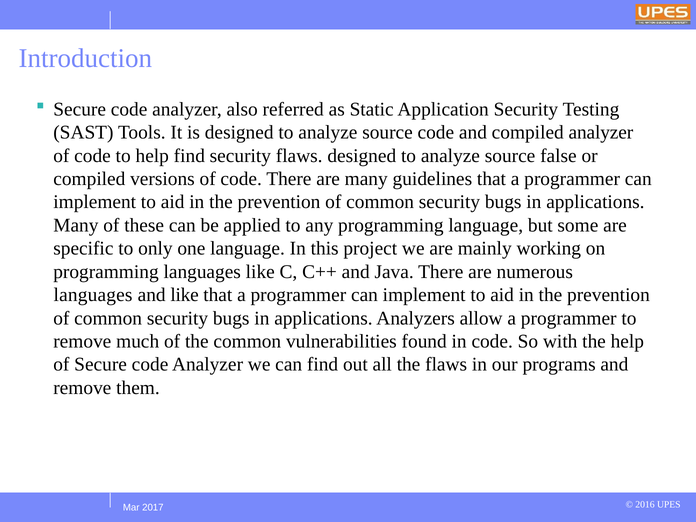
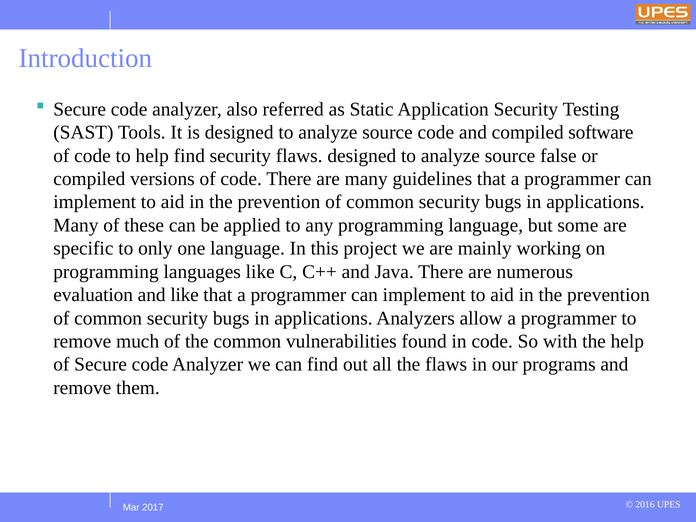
compiled analyzer: analyzer -> software
languages at (93, 295): languages -> evaluation
